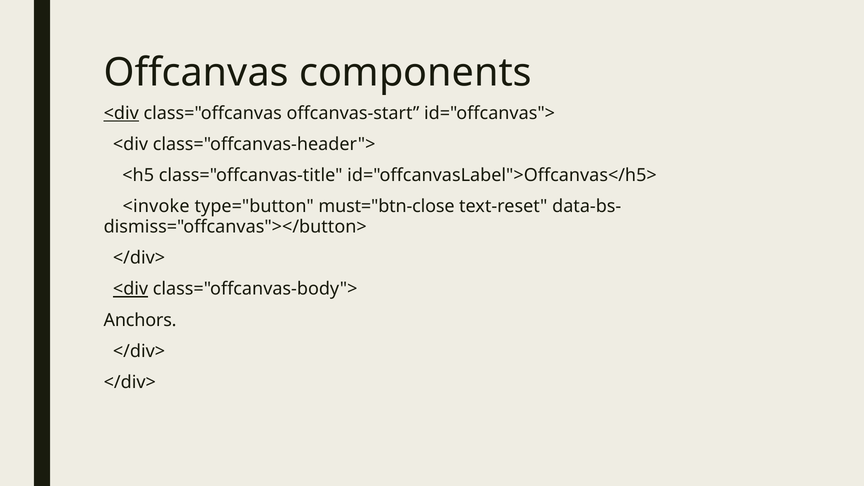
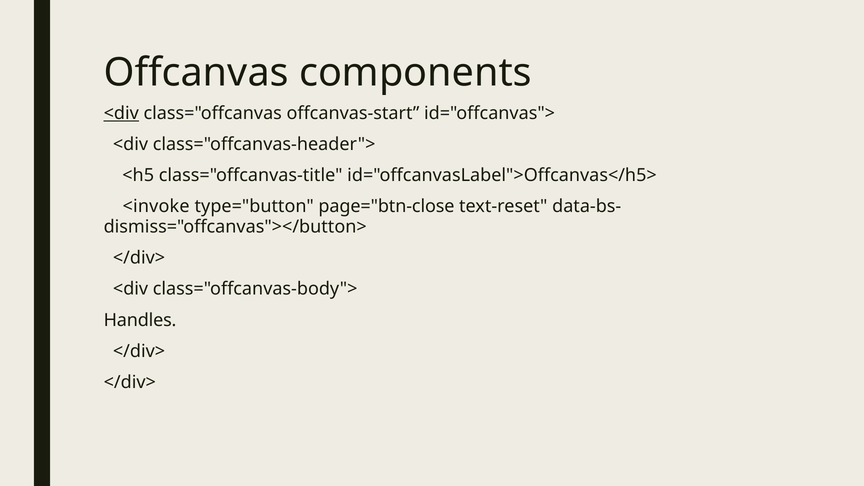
must="btn-close: must="btn-close -> page="btn-close
<div at (131, 289) underline: present -> none
Anchors: Anchors -> Handles
